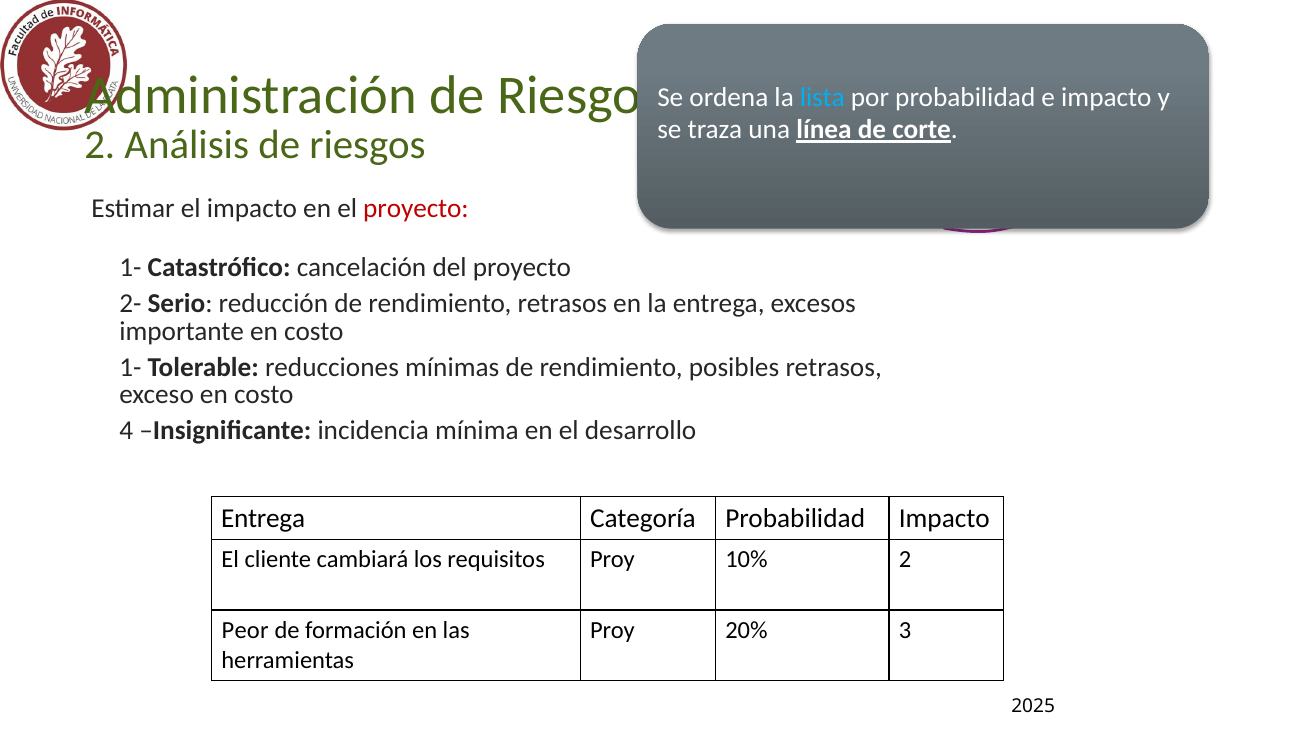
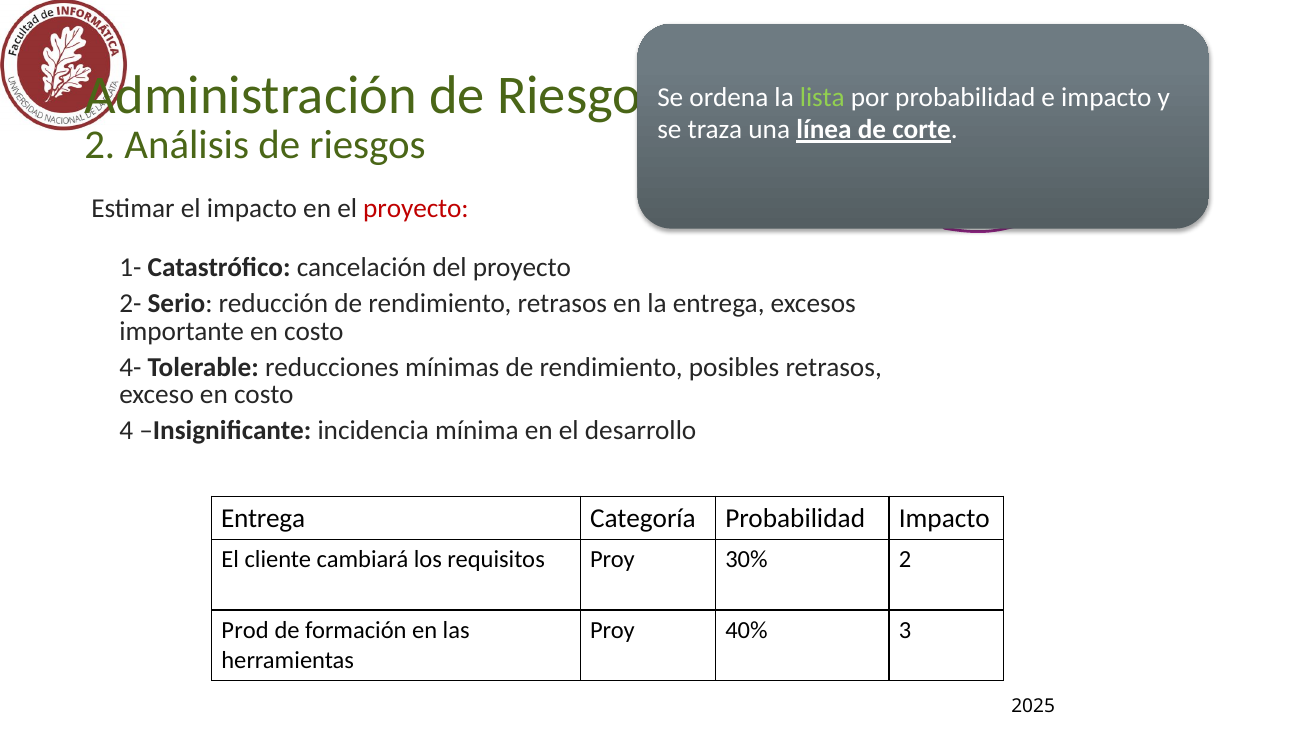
lista colour: light blue -> light green
1- at (130, 367): 1- -> 4-
10%: 10% -> 30%
Peor: Peor -> Prod
20%: 20% -> 40%
